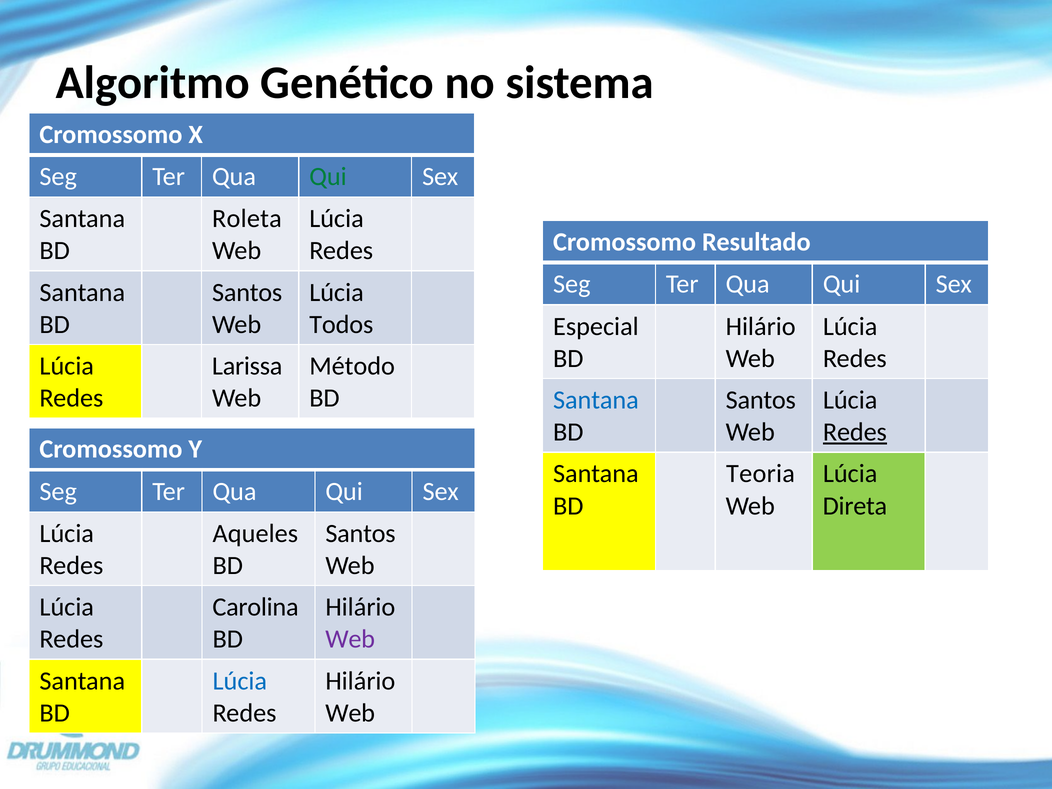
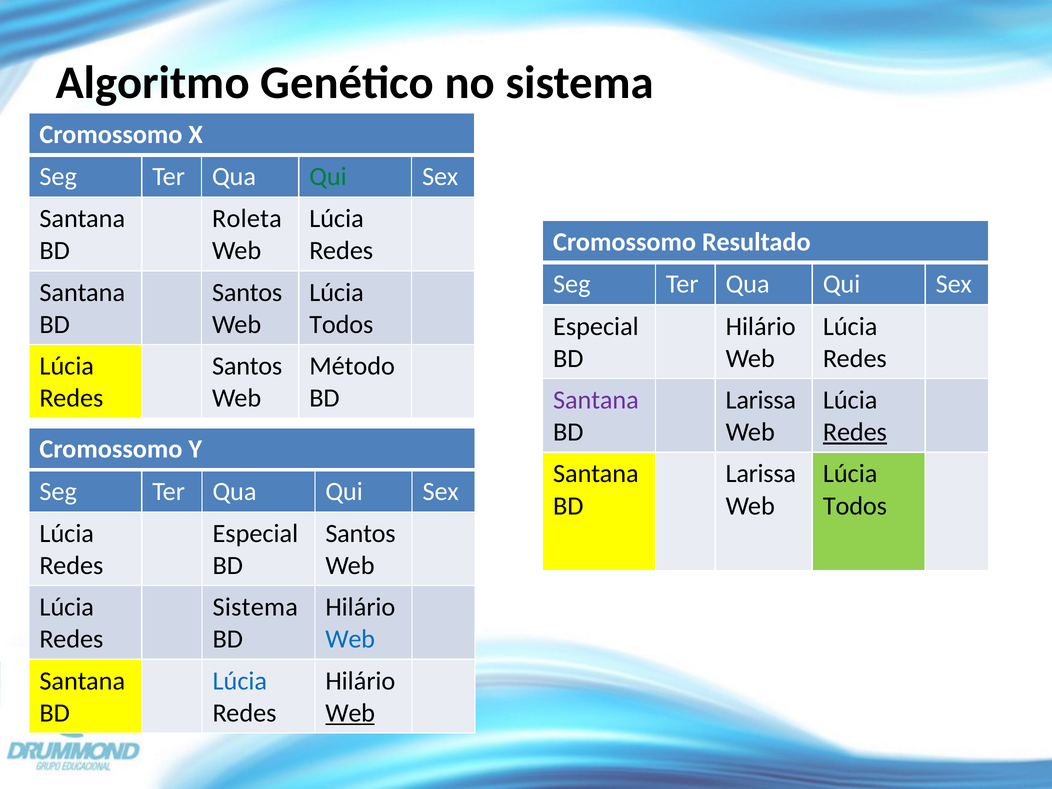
Larissa at (247, 366): Larissa -> Santos
Santana at (596, 400) colour: blue -> purple
Santos at (761, 400): Santos -> Larissa
Teoria at (761, 474): Teoria -> Larissa
Direta at (855, 506): Direta -> Todos
Aqueles at (255, 534): Aqueles -> Especial
Carolina at (256, 607): Carolina -> Sistema
Web at (350, 639) colour: purple -> blue
Web at (350, 713) underline: none -> present
